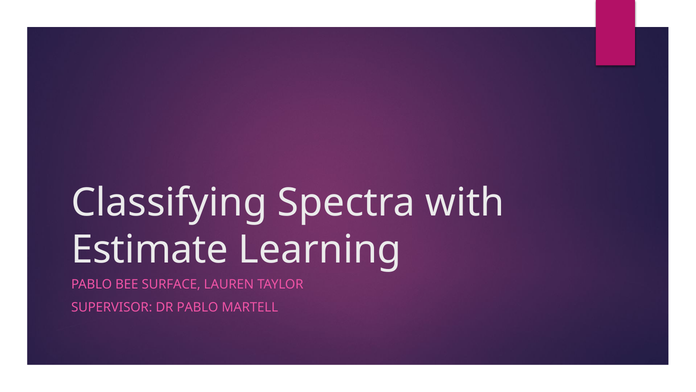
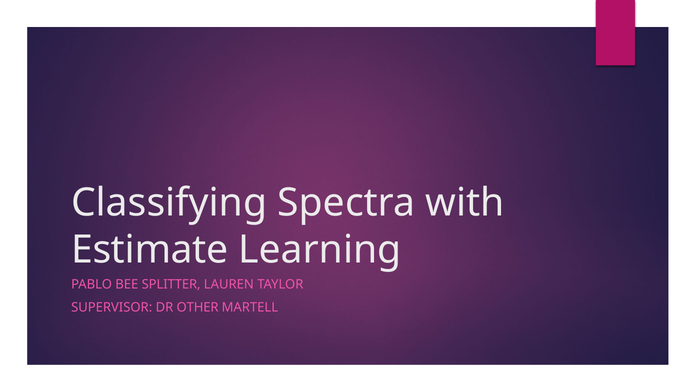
SURFACE: SURFACE -> SPLITTER
DR PABLO: PABLO -> OTHER
